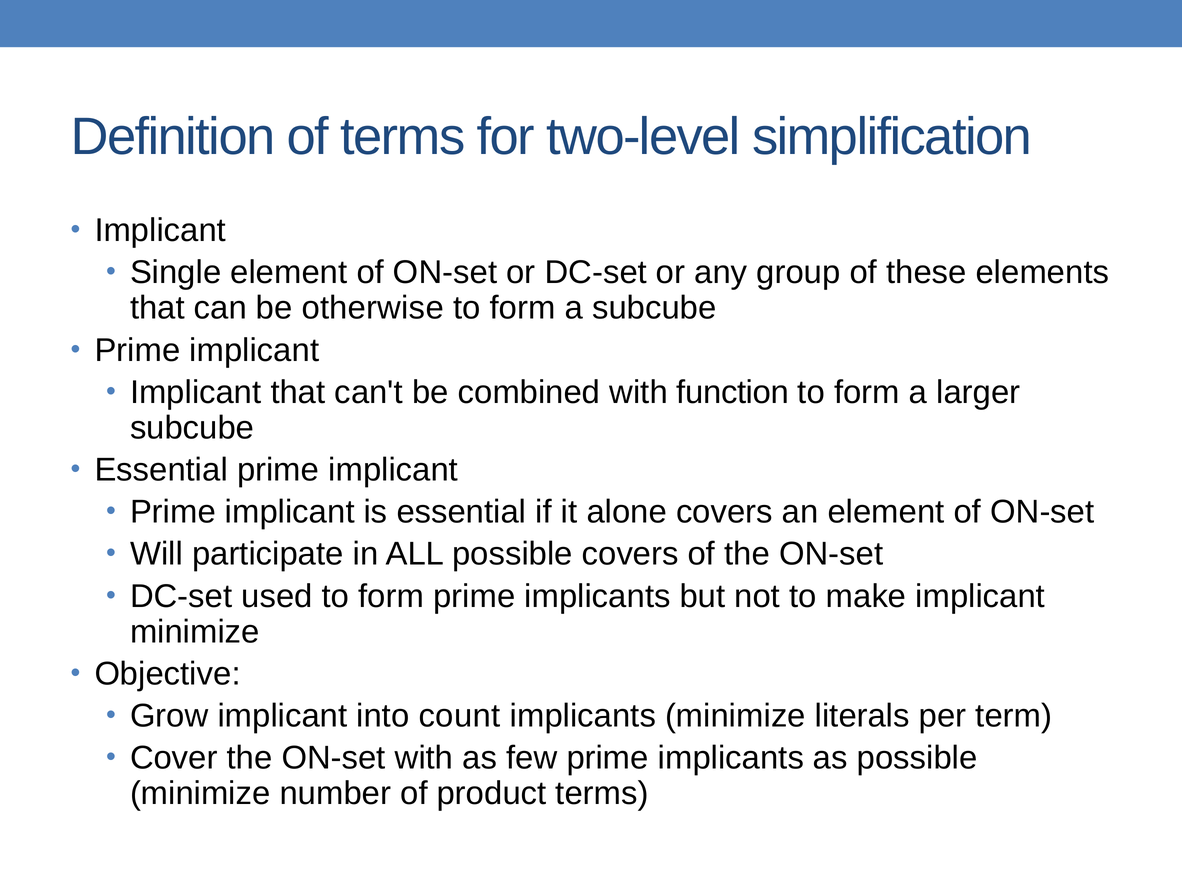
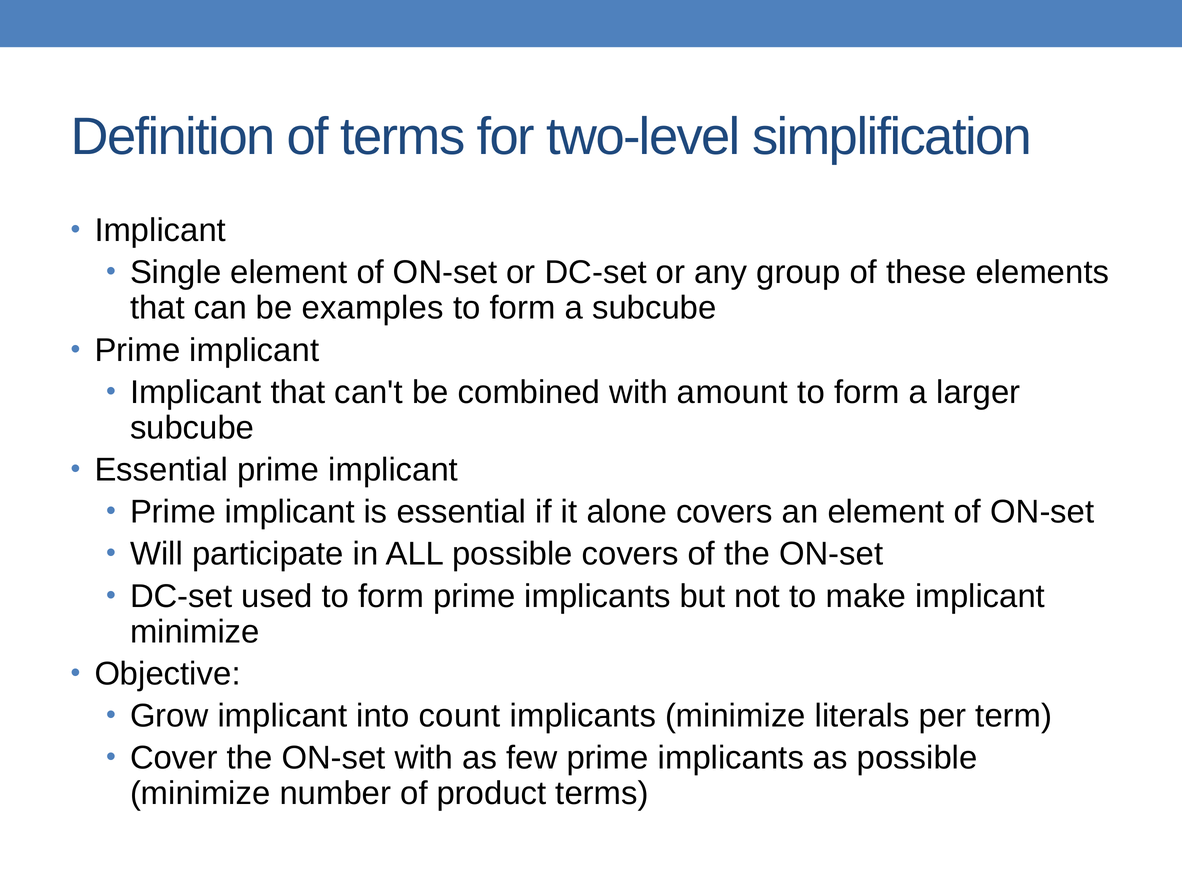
otherwise: otherwise -> examples
function: function -> amount
